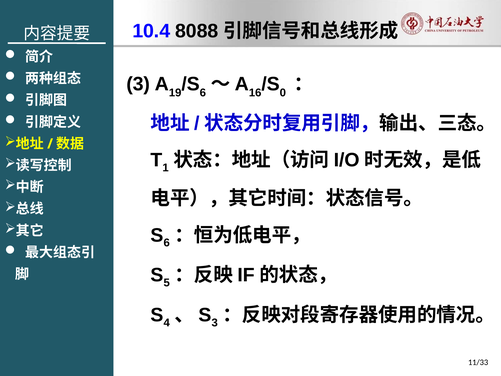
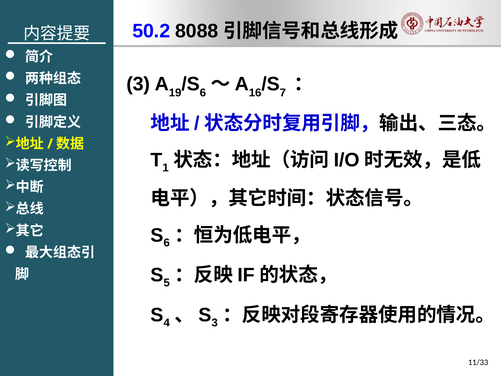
10.4: 10.4 -> 50.2
0: 0 -> 7
